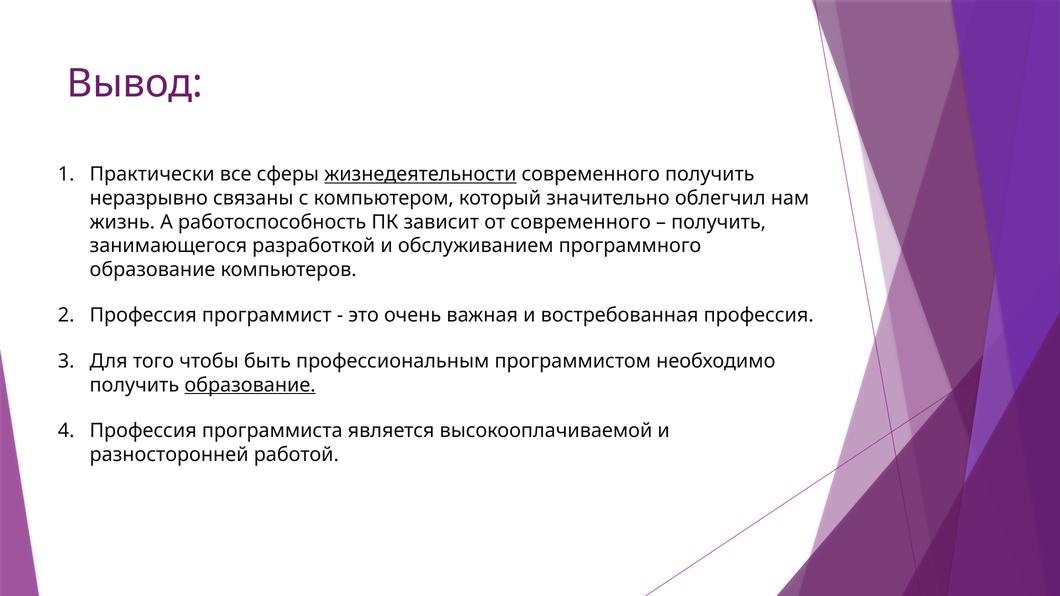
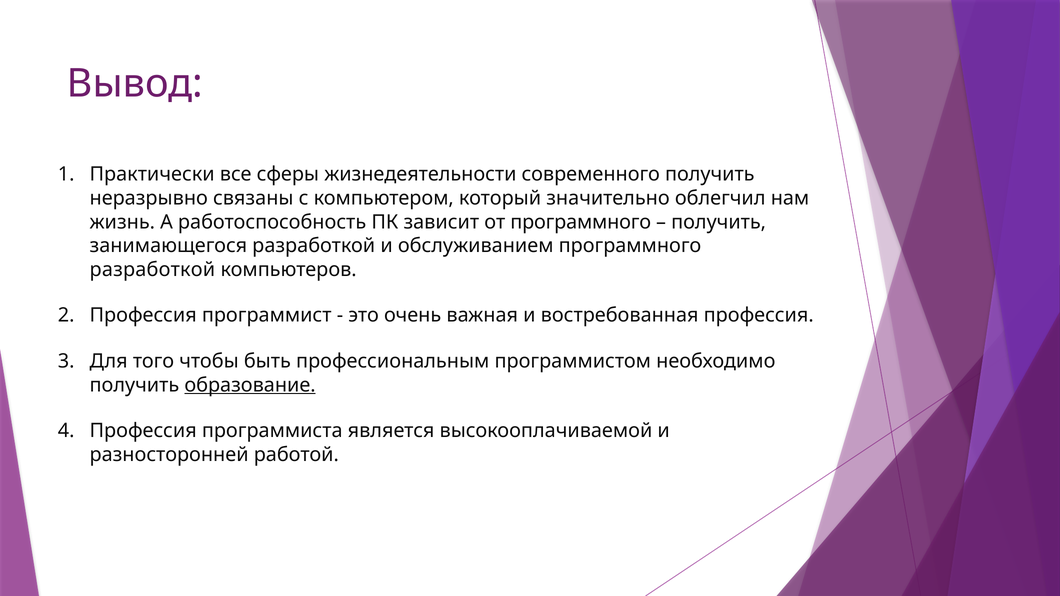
жизнедеятельности underline: present -> none
от современного: современного -> программного
образование at (153, 270): образование -> разработкой
